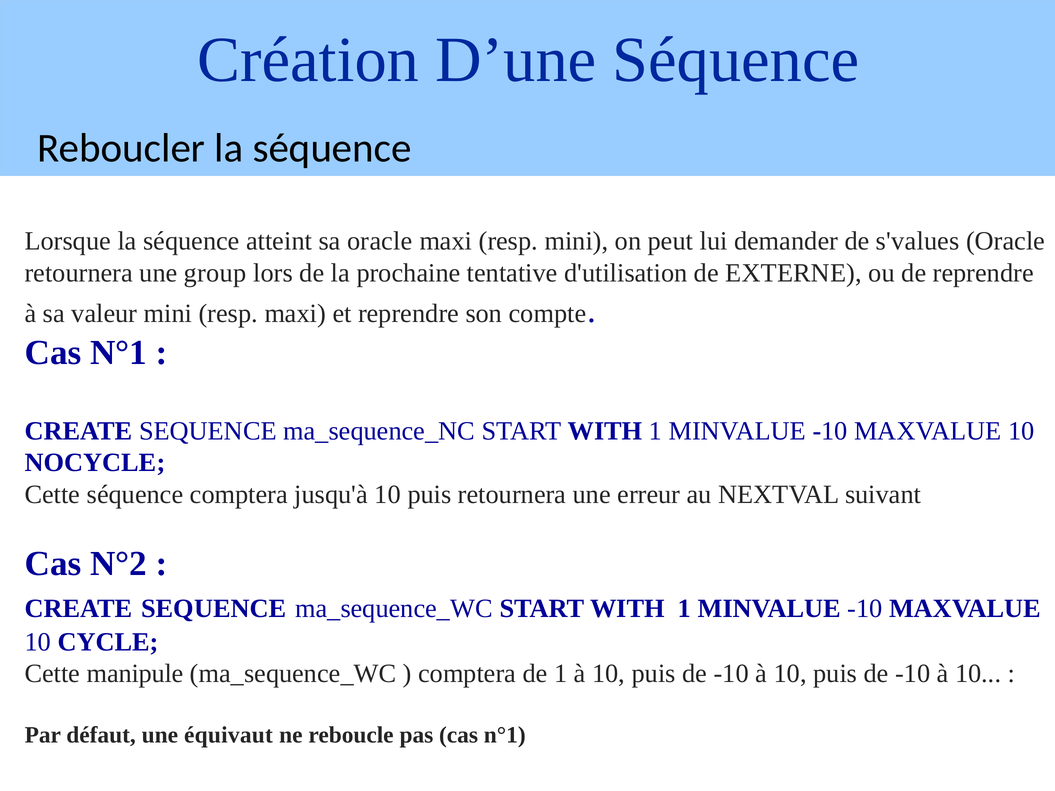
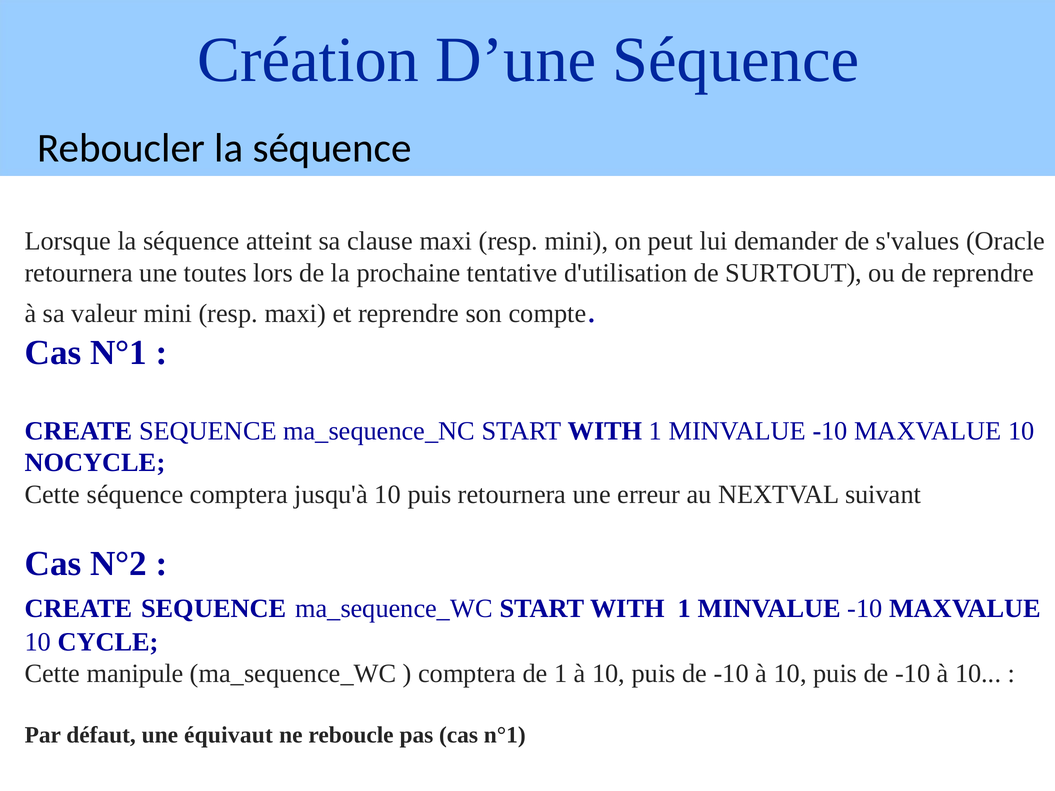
sa oracle: oracle -> clause
group: group -> toutes
EXTERNE: EXTERNE -> SURTOUT
